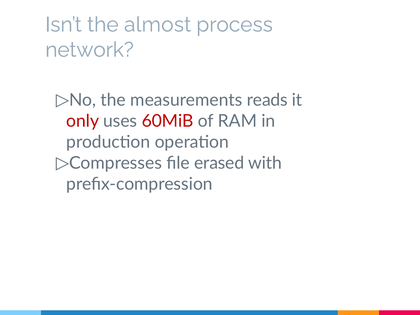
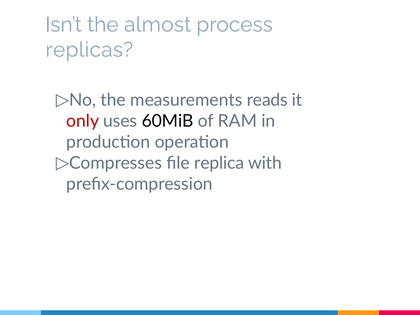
network: network -> replicas
60MiB colour: red -> black
erased: erased -> replica
